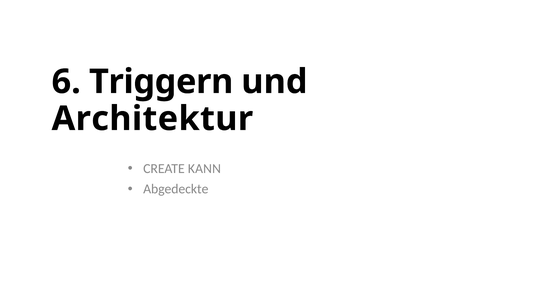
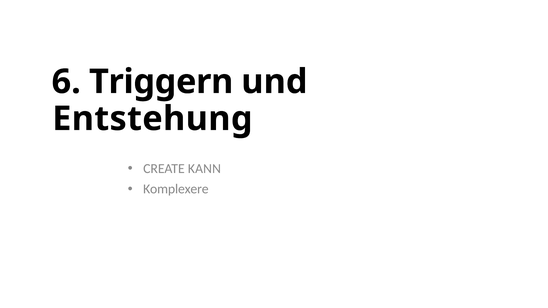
Architektur: Architektur -> Entstehung
Abgedeckte: Abgedeckte -> Komplexere
